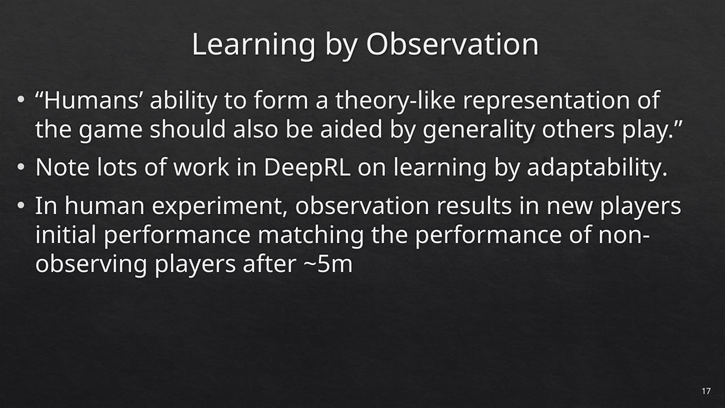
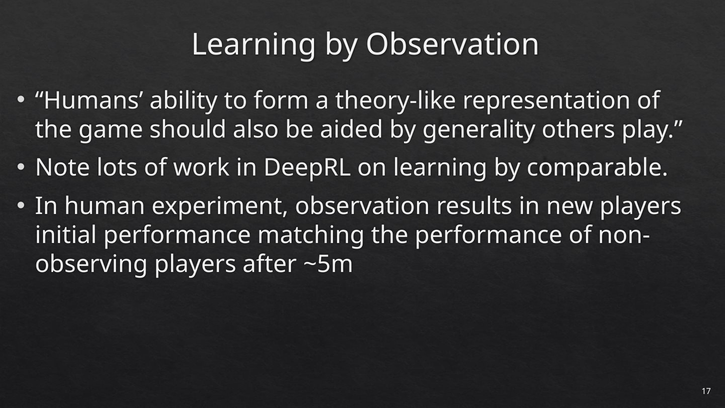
adaptability: adaptability -> comparable
